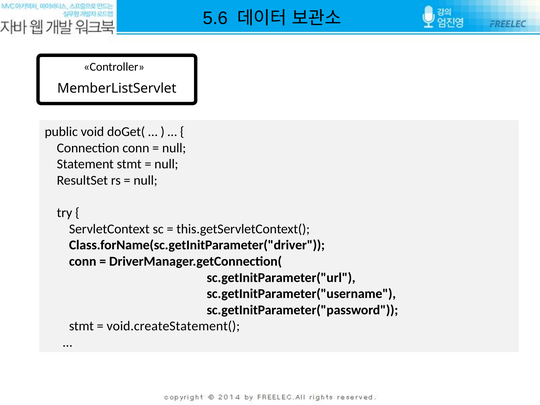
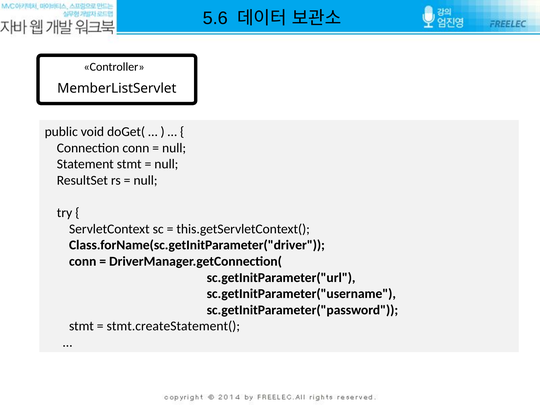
void.createStatement(: void.createStatement( -> stmt.createStatement(
